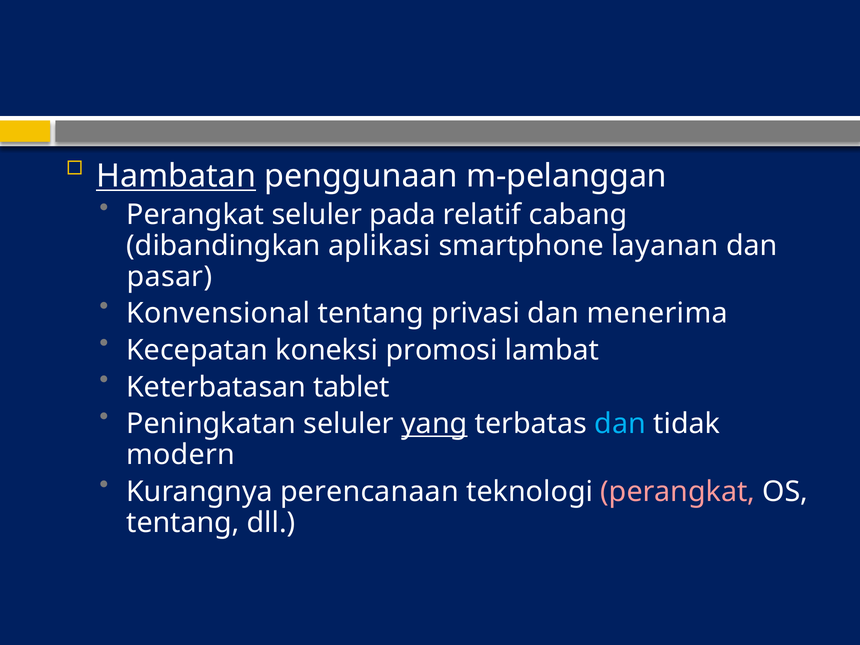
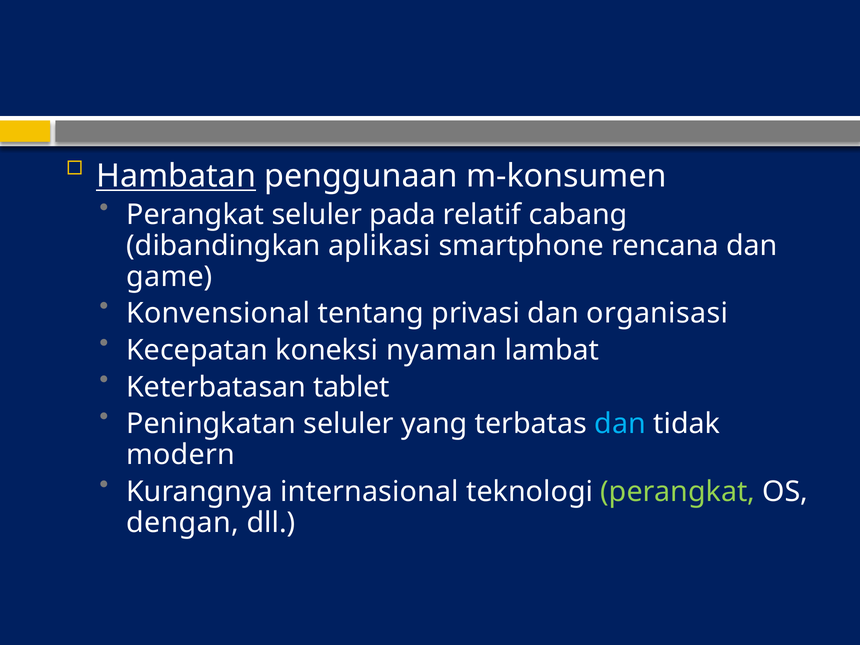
m-pelanggan: m-pelanggan -> m-konsumen
layanan: layanan -> rencana
pasar: pasar -> game
menerima: menerima -> organisasi
promosi: promosi -> nyaman
yang underline: present -> none
perencanaan: perencanaan -> internasional
perangkat at (678, 492) colour: pink -> light green
tentang at (183, 523): tentang -> dengan
